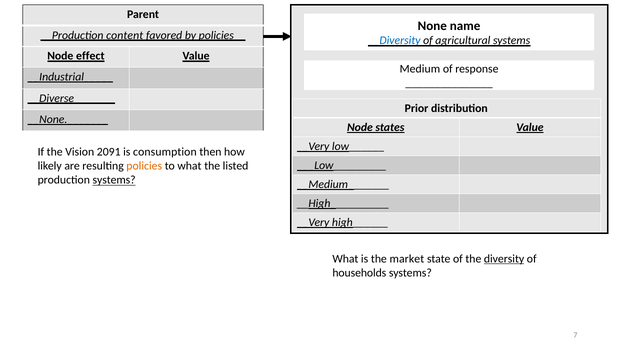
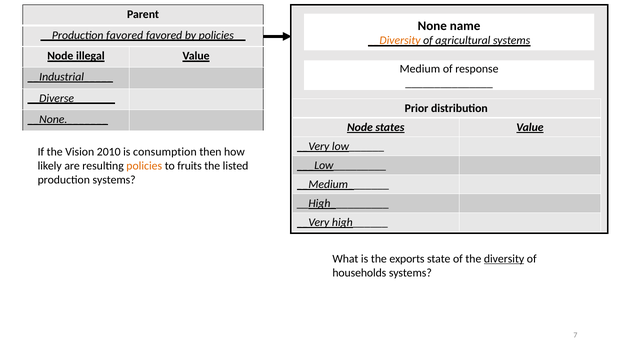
content at (125, 35): content -> favored
__Diversity colour: blue -> orange
effect: effect -> illegal
2091: 2091 -> 2010
to what: what -> fruits
systems at (114, 180) underline: present -> none
market: market -> exports
